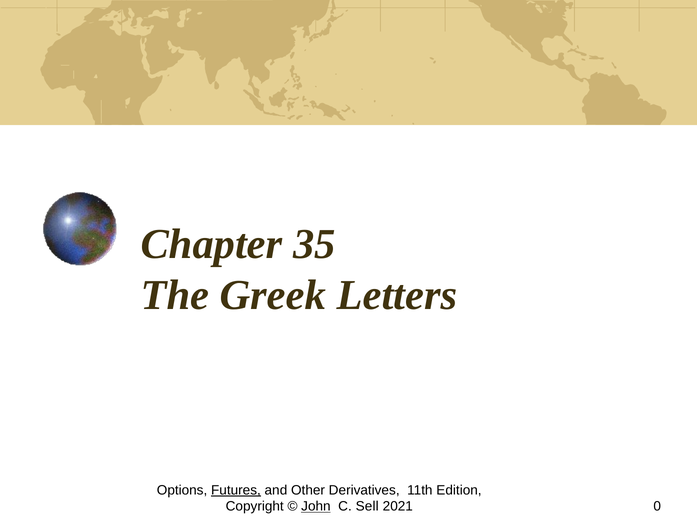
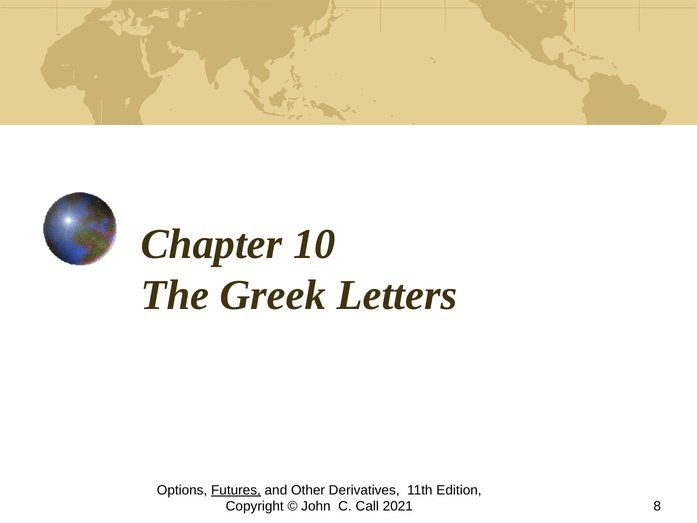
35: 35 -> 10
John underline: present -> none
Sell: Sell -> Call
0: 0 -> 8
